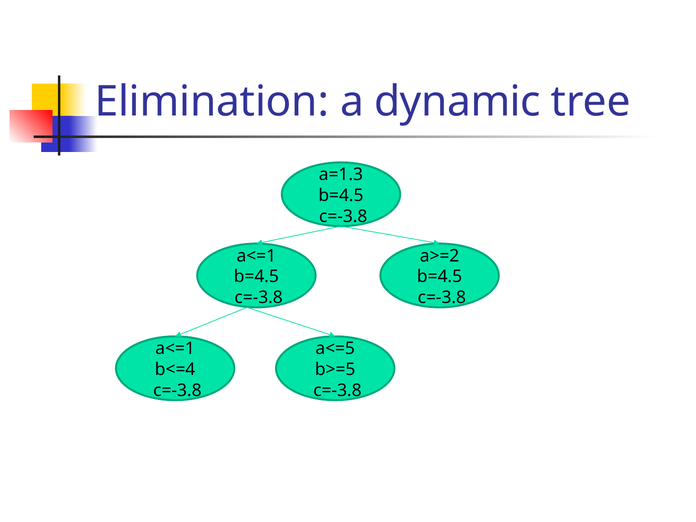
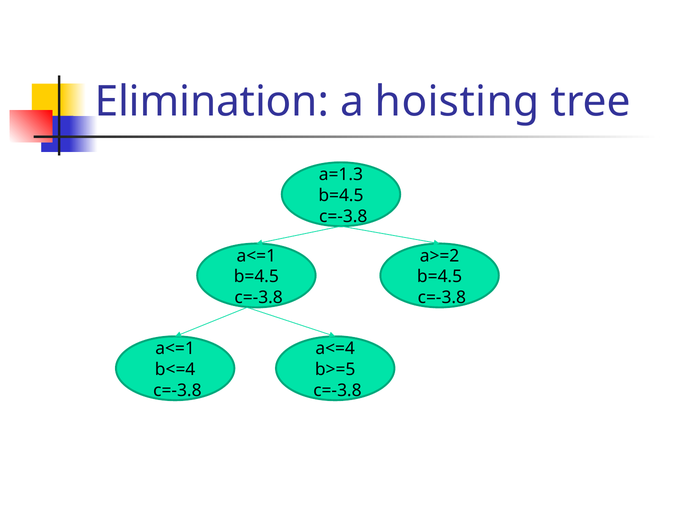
dynamic: dynamic -> hoisting
a<=5: a<=5 -> a<=4
